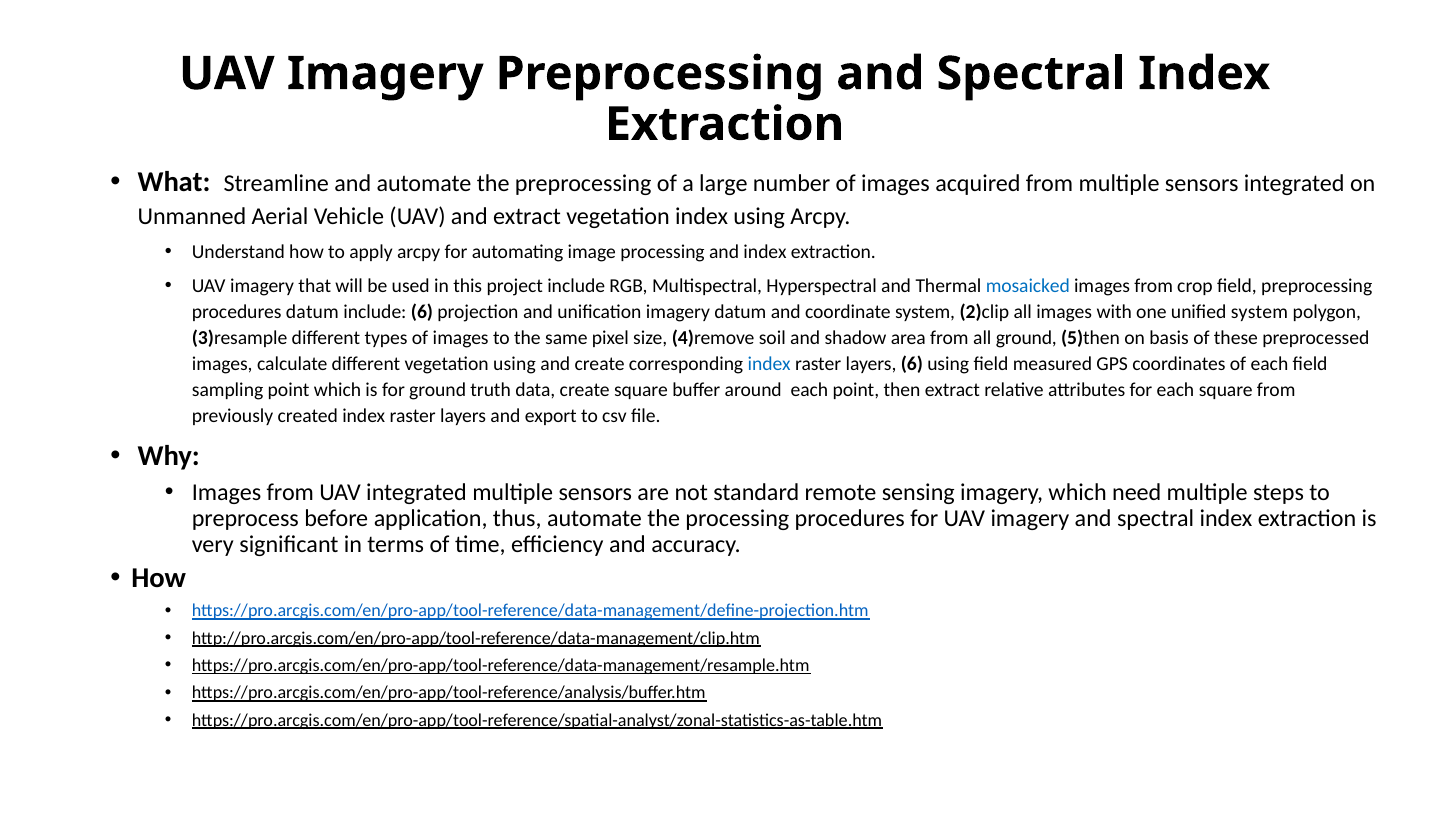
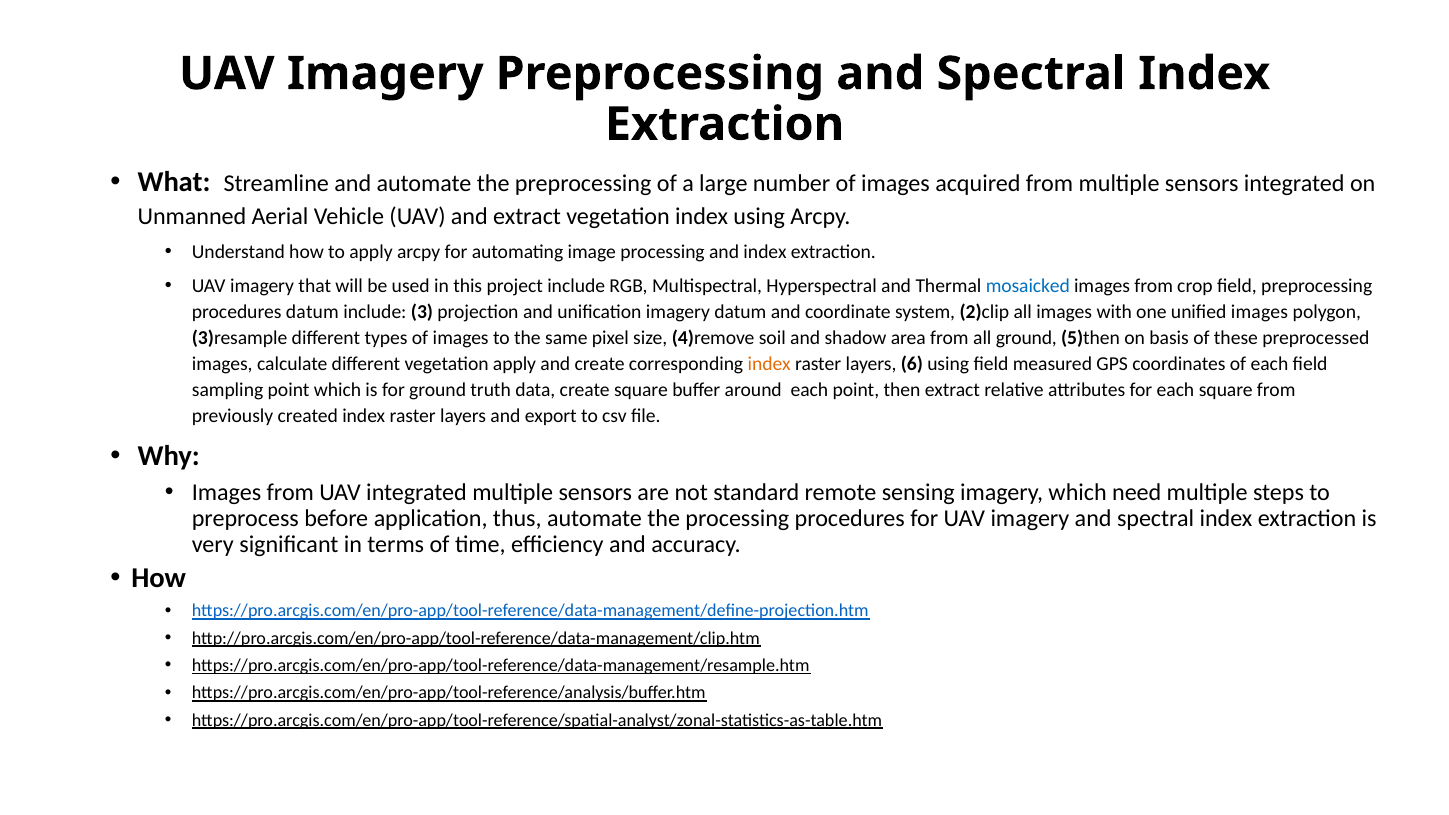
include 6: 6 -> 3
unified system: system -> images
vegetation using: using -> apply
index at (769, 364) colour: blue -> orange
